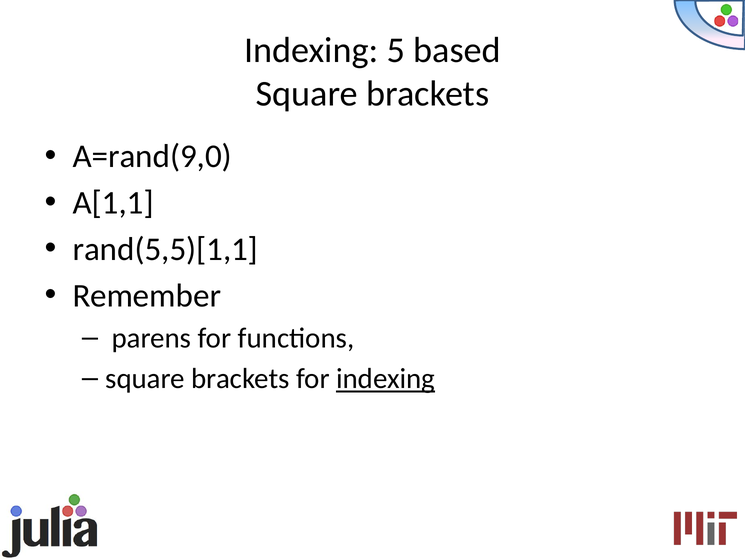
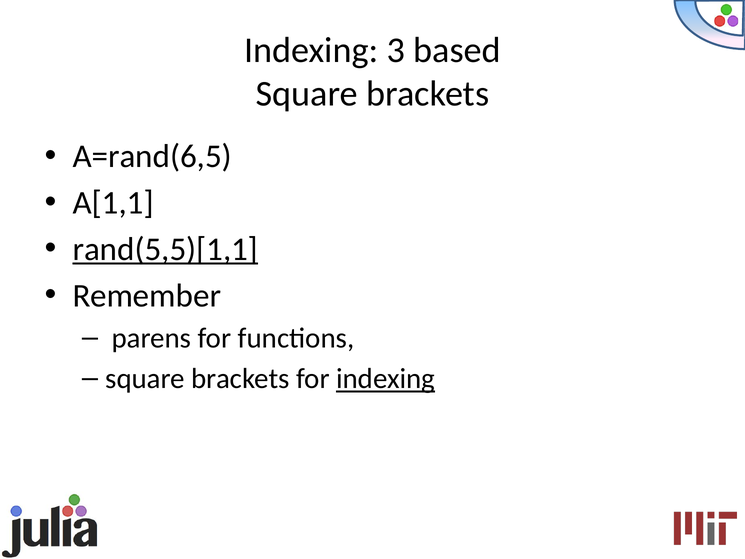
5: 5 -> 3
A=rand(9,0: A=rand(9,0 -> A=rand(6,5
rand(5,5)[1,1 underline: none -> present
